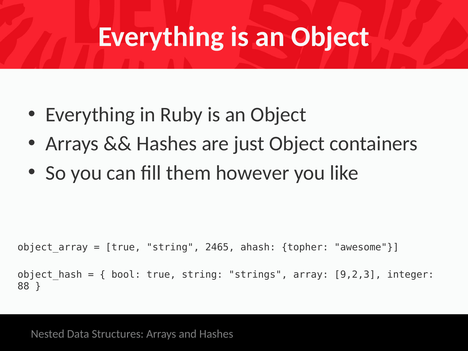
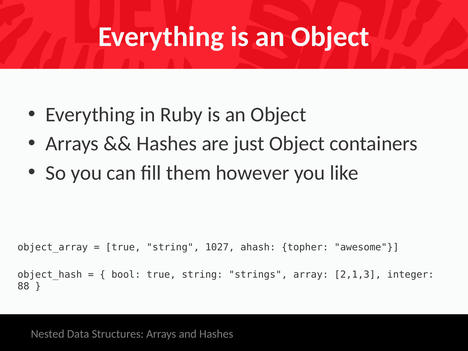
2465: 2465 -> 1027
9,2,3: 9,2,3 -> 2,1,3
